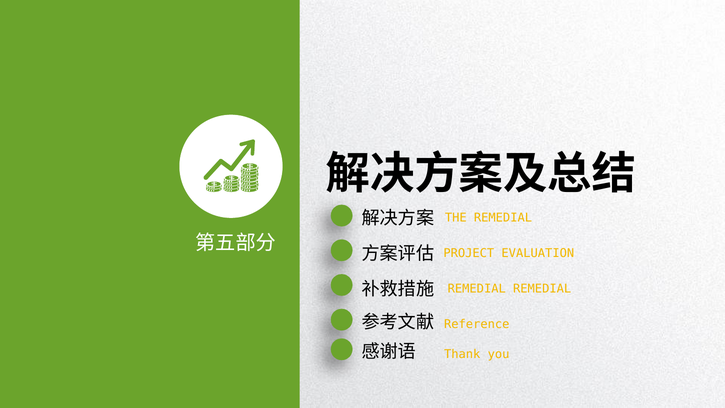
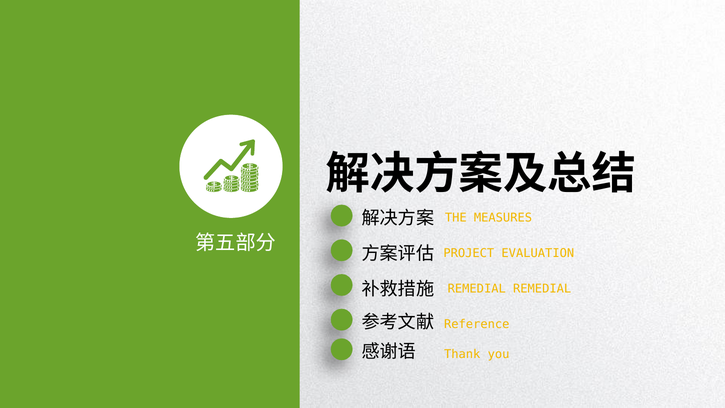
THE REMEDIAL: REMEDIAL -> MEASURES
